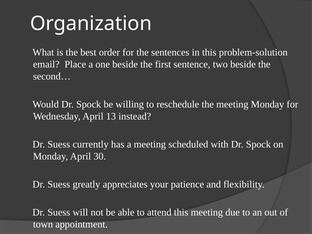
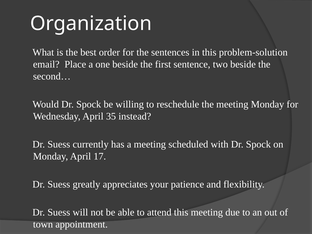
13: 13 -> 35
30: 30 -> 17
